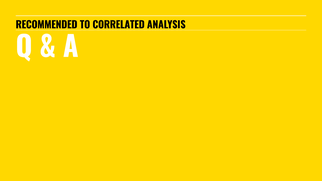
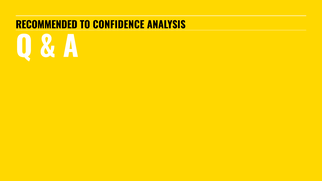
CORRELATED: CORRELATED -> CONFIDENCE
